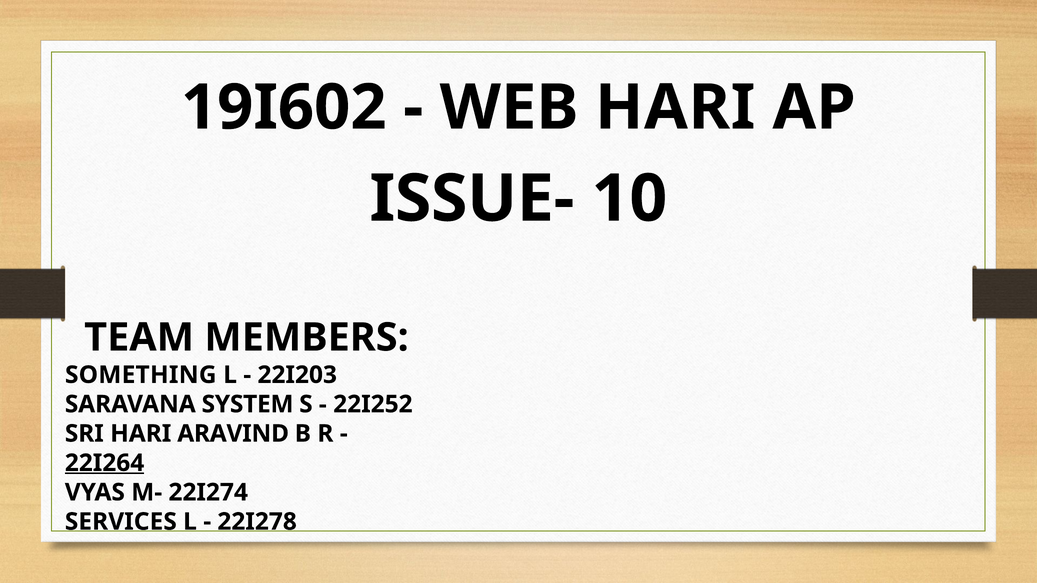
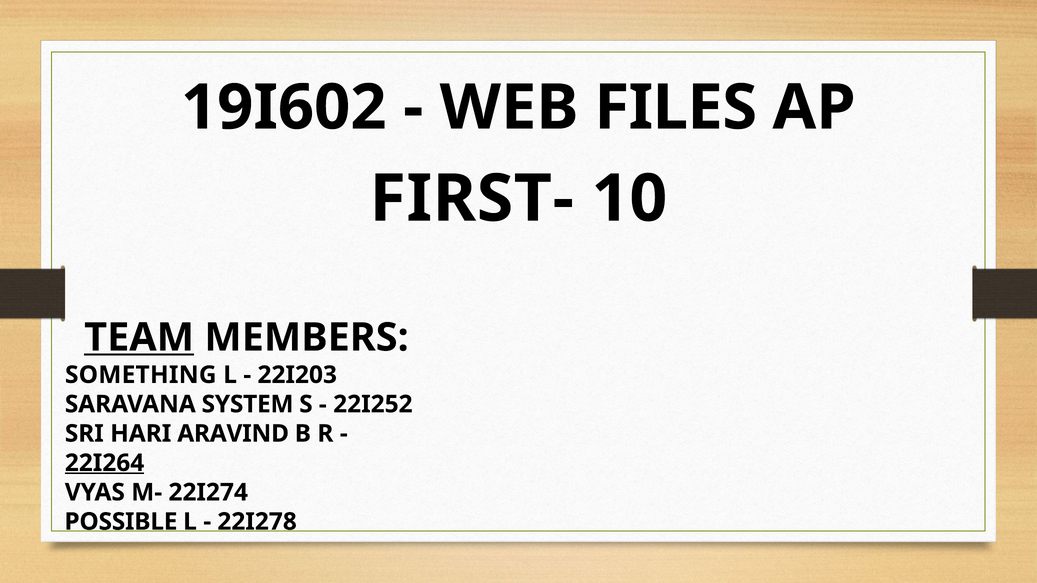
WEB HARI: HARI -> FILES
ISSUE-: ISSUE- -> FIRST-
TEAM underline: none -> present
SERVICES: SERVICES -> POSSIBLE
